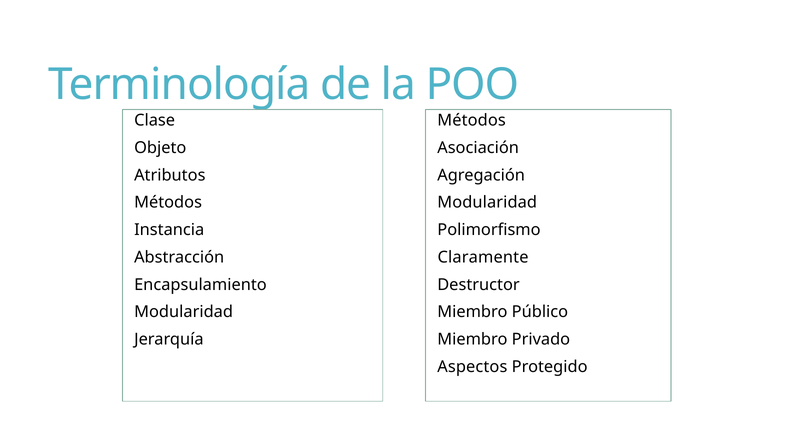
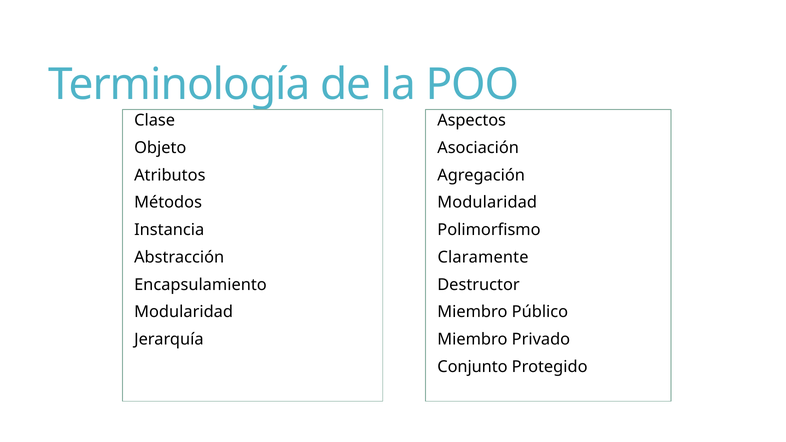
Métodos at (472, 121): Métodos -> Aspectos
Aspectos: Aspectos -> Conjunto
